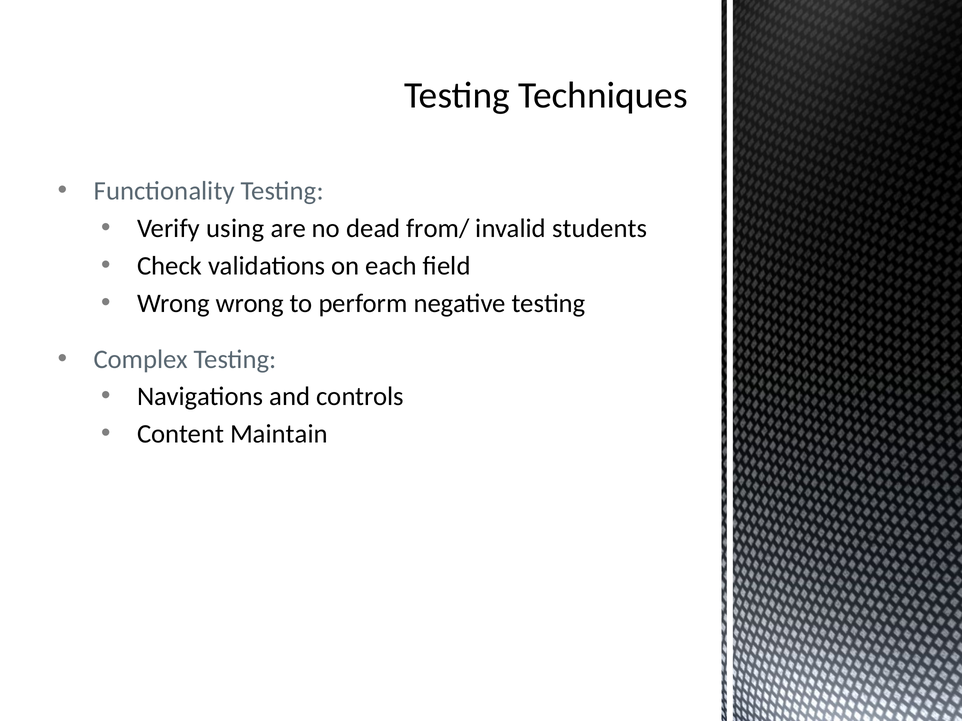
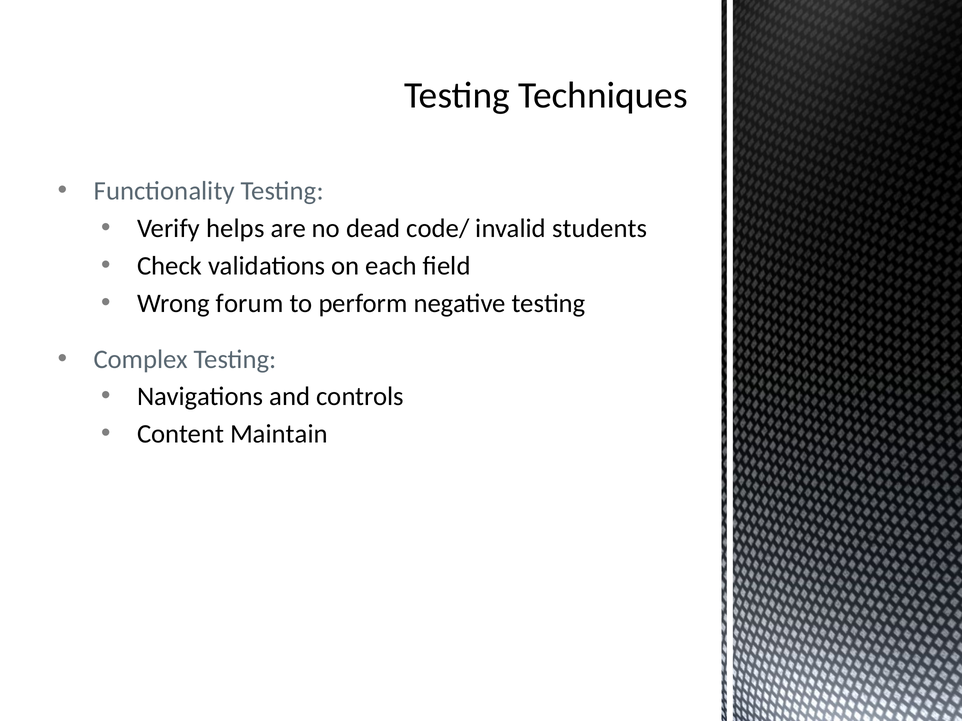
using: using -> helps
from/: from/ -> code/
Wrong wrong: wrong -> forum
